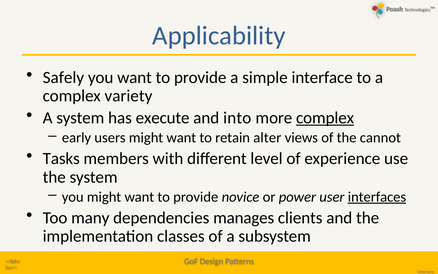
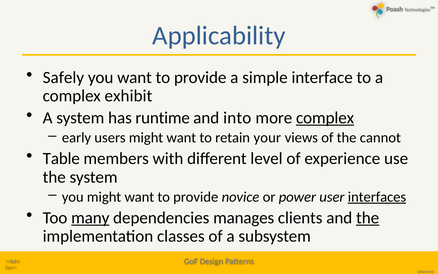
variety: variety -> exhibit
execute: execute -> runtime
alter: alter -> your
Tasks: Tasks -> Table
many underline: none -> present
the at (368, 218) underline: none -> present
